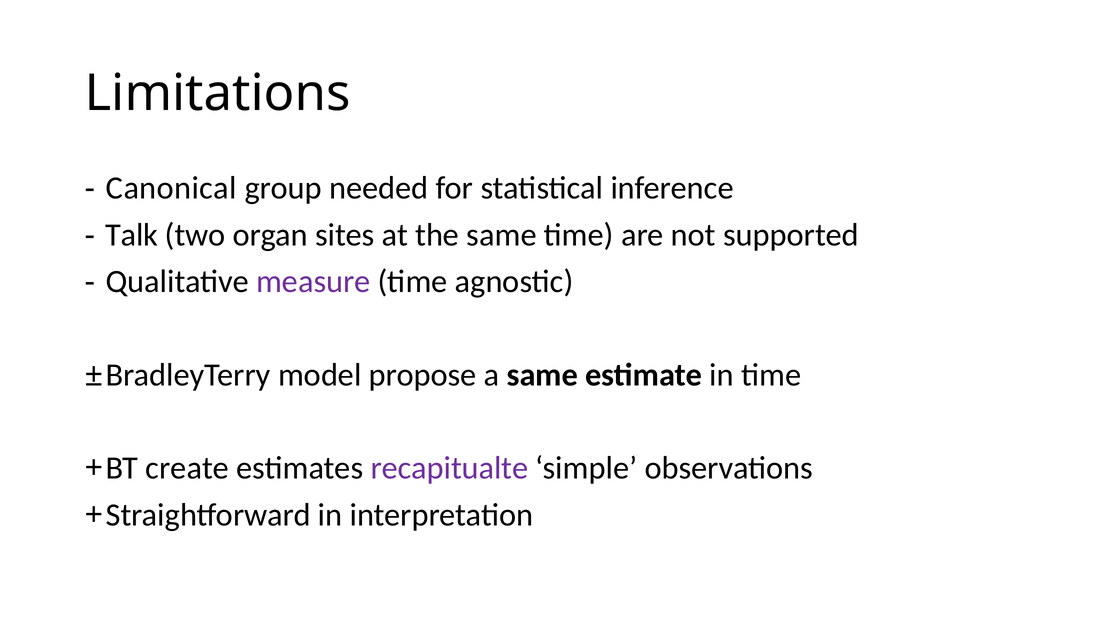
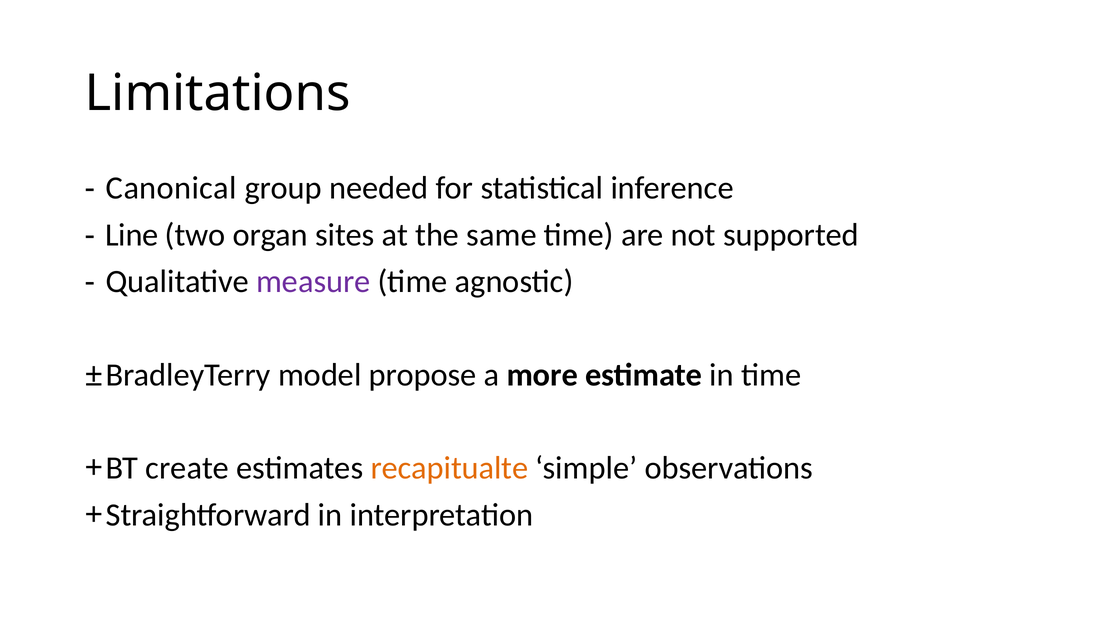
Talk: Talk -> Line
a same: same -> more
recapitualte colour: purple -> orange
